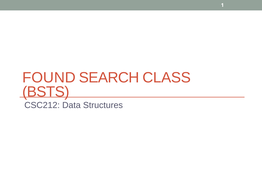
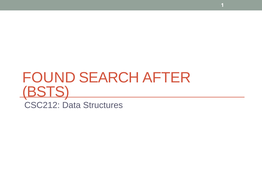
CLASS: CLASS -> AFTER
